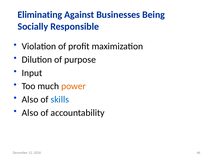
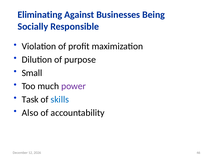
Input: Input -> Small
power colour: orange -> purple
Also at (30, 99): Also -> Task
